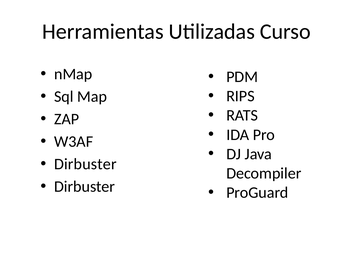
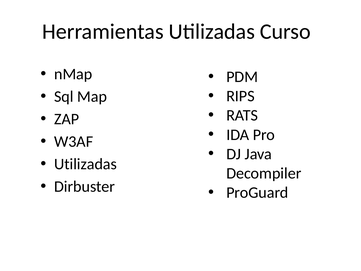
Dirbuster at (85, 164): Dirbuster -> Utilizadas
